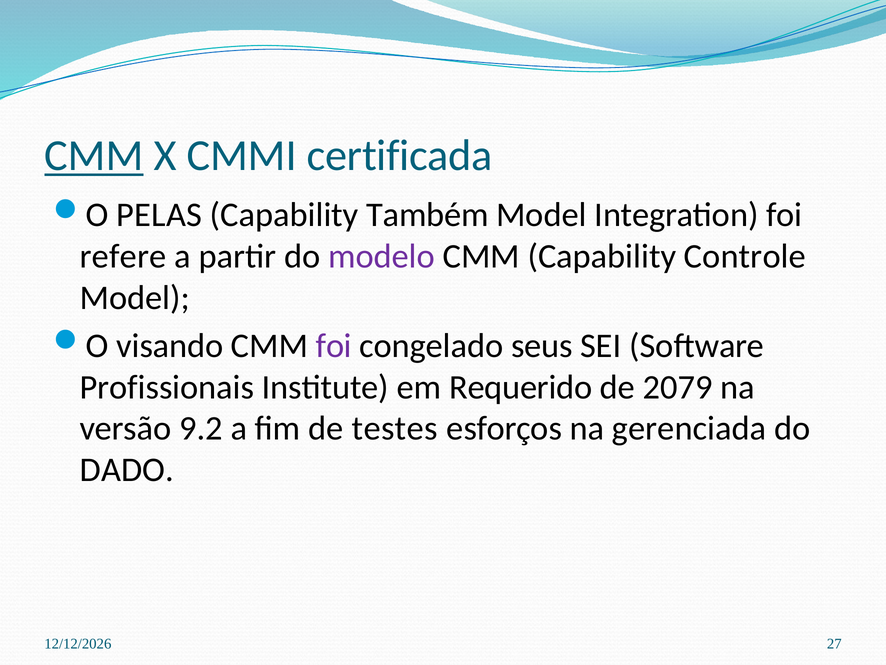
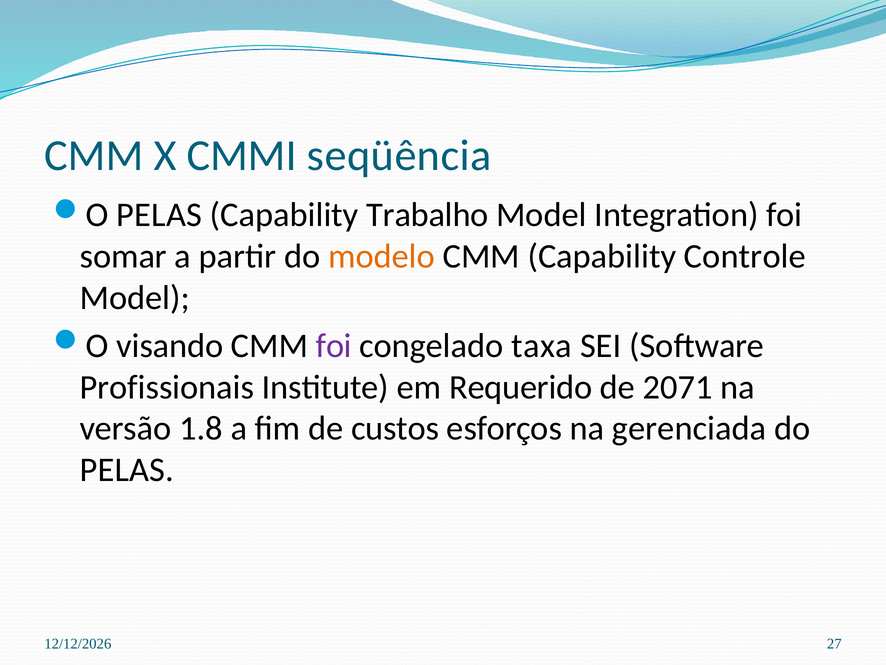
CMM at (94, 156) underline: present -> none
certificada: certificada -> seqüência
Também: Também -> Trabalho
refere: refere -> somar
modelo colour: purple -> orange
seus: seus -> taxa
2079: 2079 -> 2071
9.2: 9.2 -> 1.8
testes: testes -> custos
DADO at (127, 469): DADO -> PELAS
